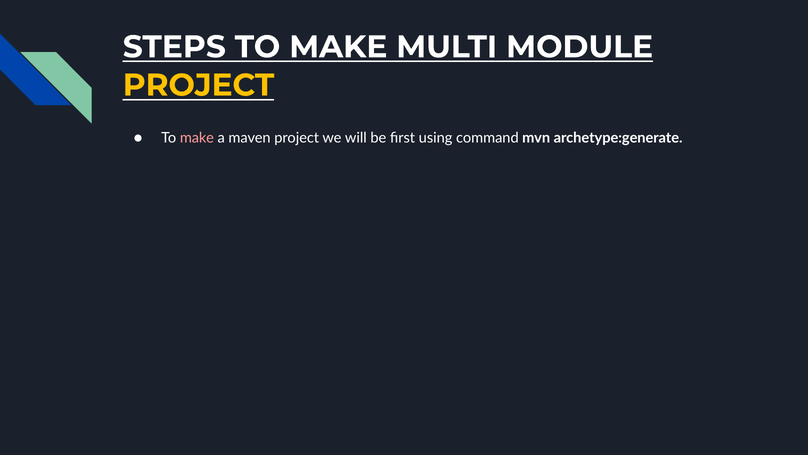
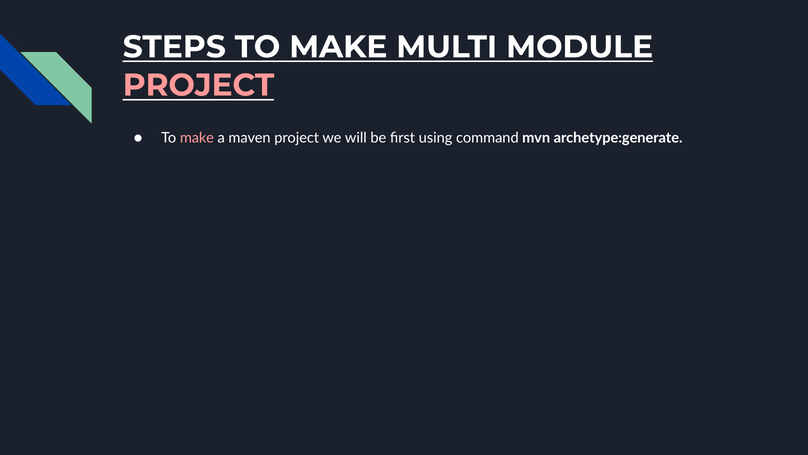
PROJECT at (199, 85) colour: yellow -> pink
